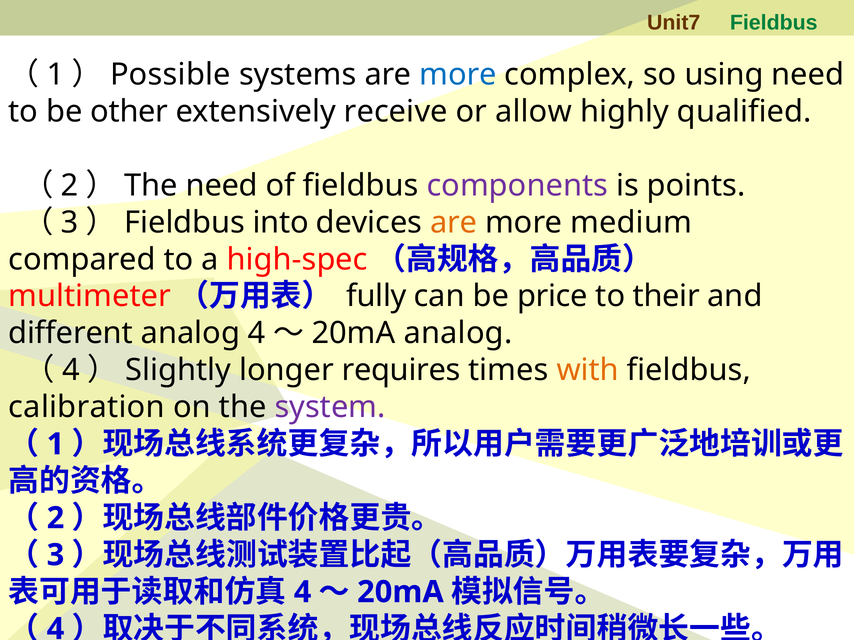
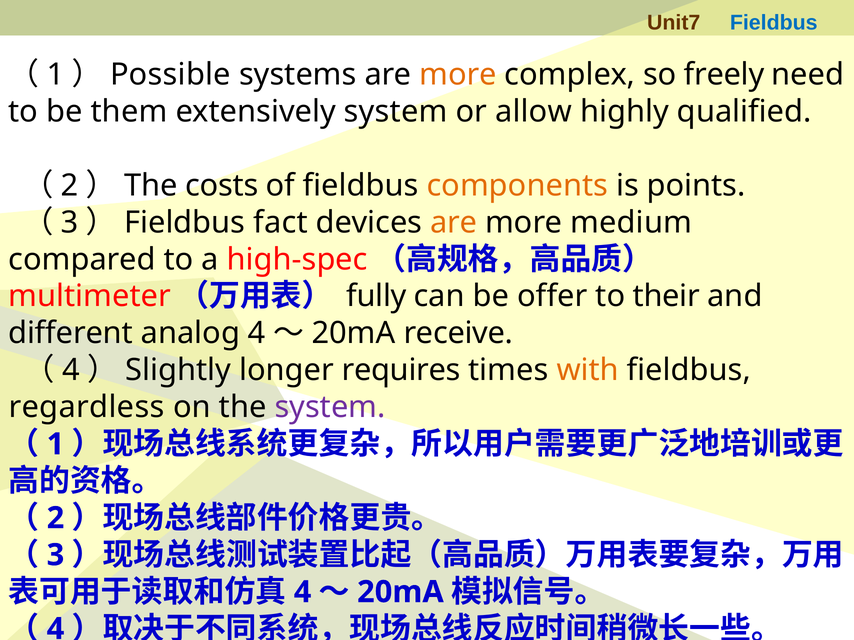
Fieldbus at (774, 23) colour: green -> blue
more at (458, 75) colour: blue -> orange
using: using -> freely
other: other -> them
extensively receive: receive -> system
The need: need -> costs
components colour: purple -> orange
into: into -> fact
price: price -> offer
analog at (458, 334): analog -> receive
calibration: calibration -> regardless
